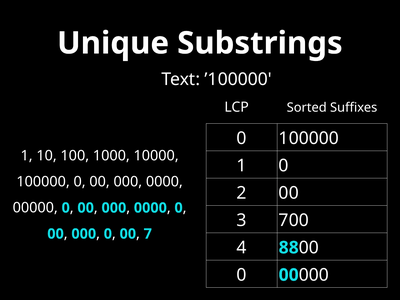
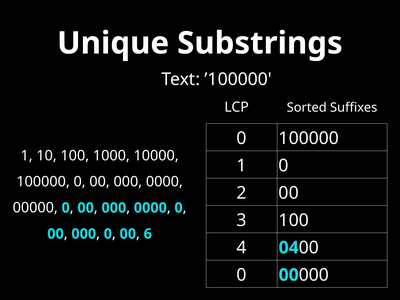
3 700: 700 -> 100
7: 7 -> 6
88: 88 -> 04
